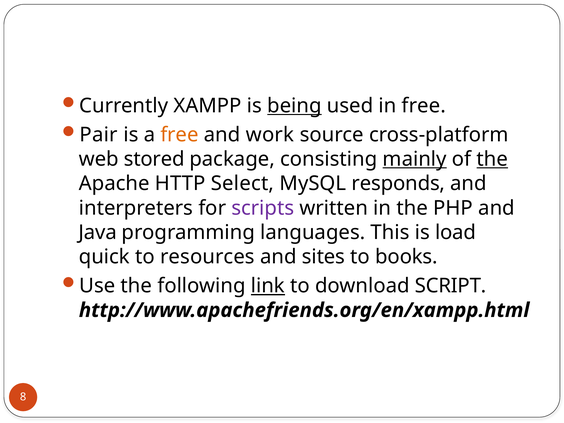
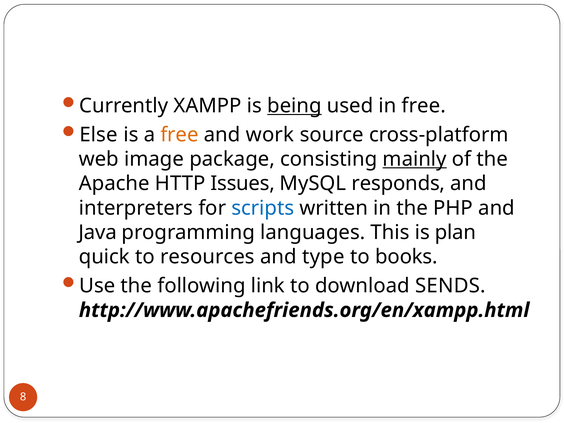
Pair: Pair -> Else
stored: stored -> image
the at (492, 159) underline: present -> none
Select: Select -> Issues
scripts colour: purple -> blue
load: load -> plan
sites: sites -> type
link underline: present -> none
SCRIPT: SCRIPT -> SENDS
